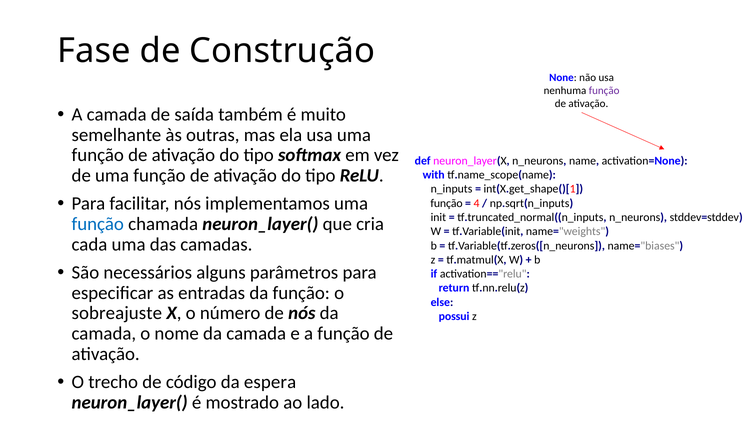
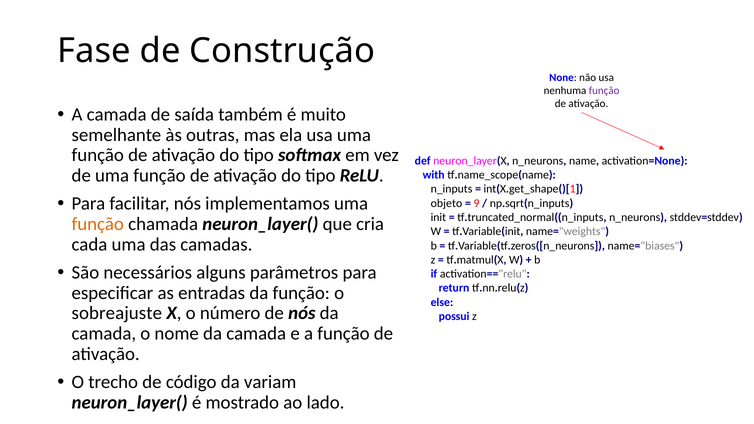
função at (447, 203): função -> objeto
4: 4 -> 9
função at (98, 224) colour: blue -> orange
espera: espera -> variam
